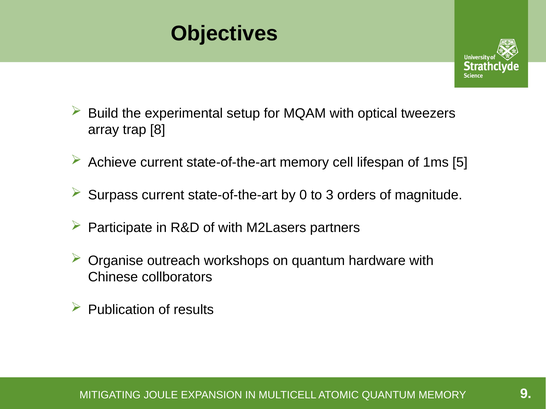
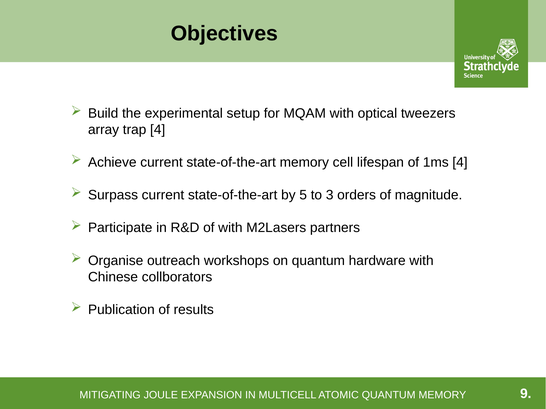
trap 8: 8 -> 4
1ms 5: 5 -> 4
0: 0 -> 5
